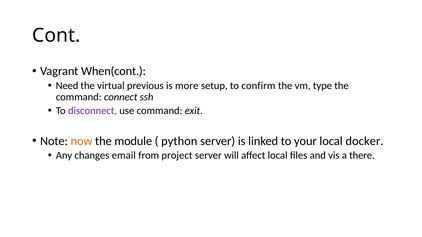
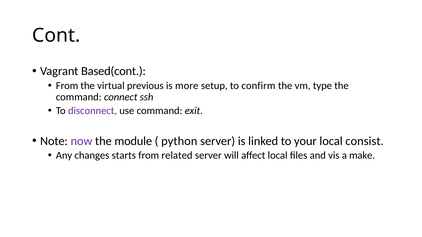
When(cont: When(cont -> Based(cont
Need at (67, 86): Need -> From
now colour: orange -> purple
docker: docker -> consist
email: email -> starts
project: project -> related
there: there -> make
